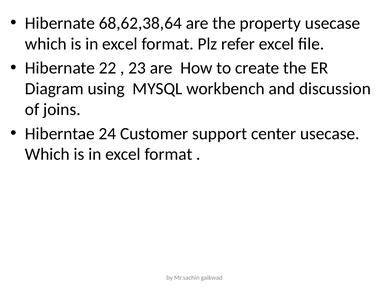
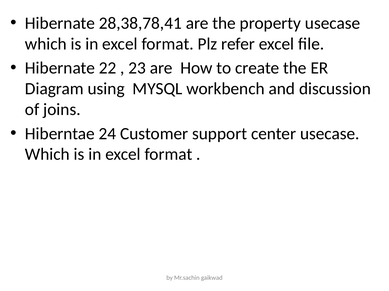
68,62,38,64: 68,62,38,64 -> 28,38,78,41
